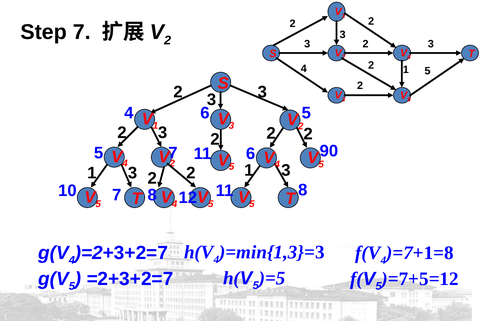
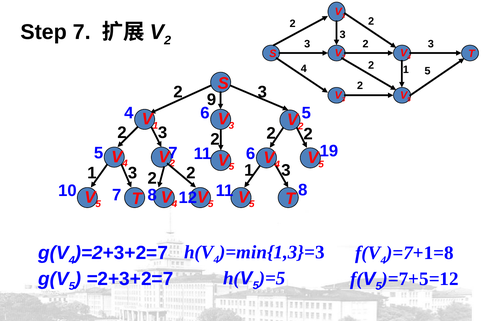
3 at (212, 100): 3 -> 9
90: 90 -> 19
